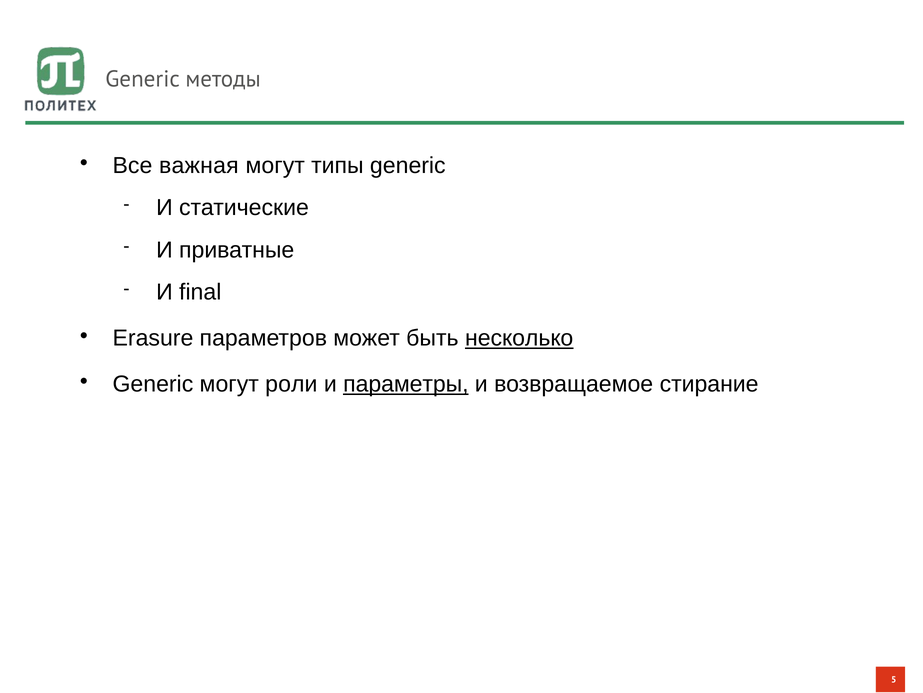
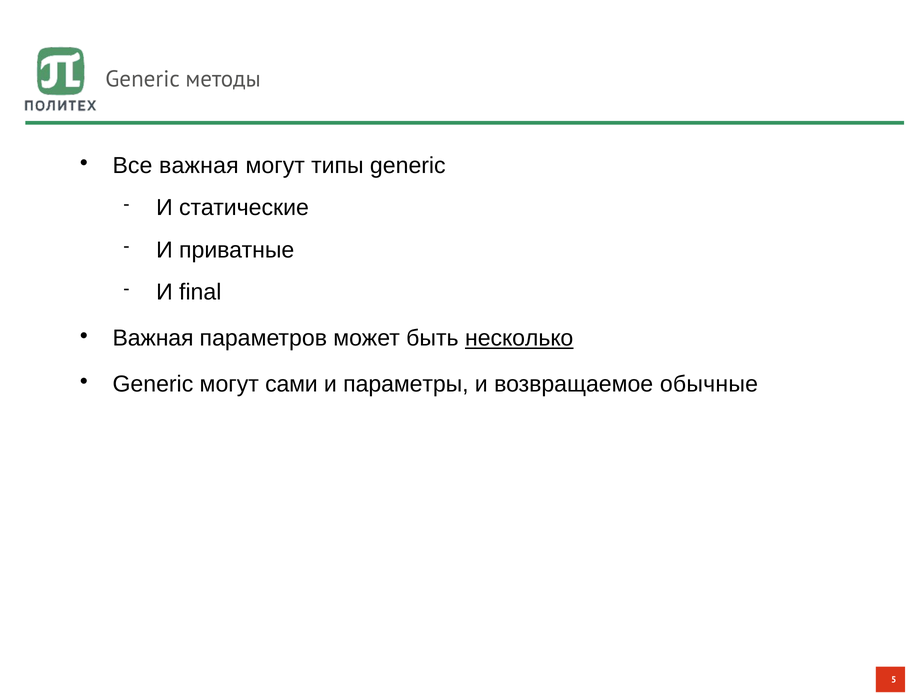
Erasure at (153, 338): Erasure -> Важная
роли: роли -> сами
параметры underline: present -> none
стирание: стирание -> обычные
